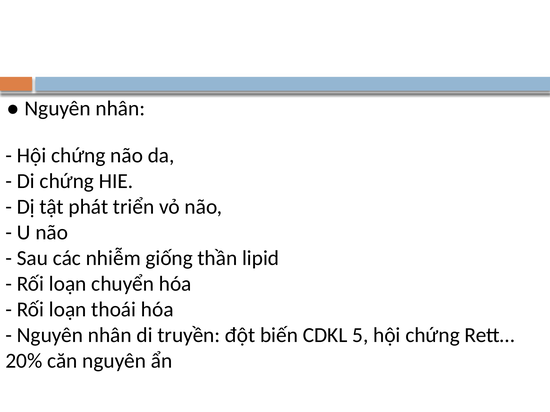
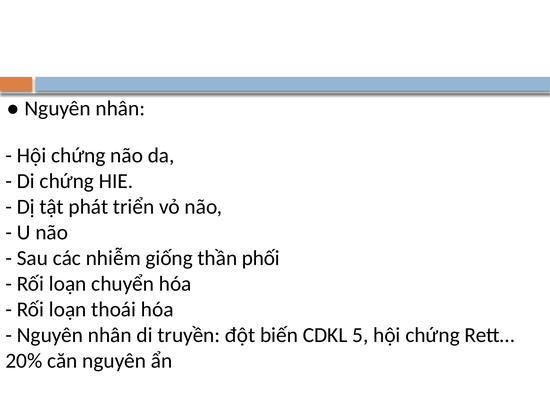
lipid: lipid -> phối
